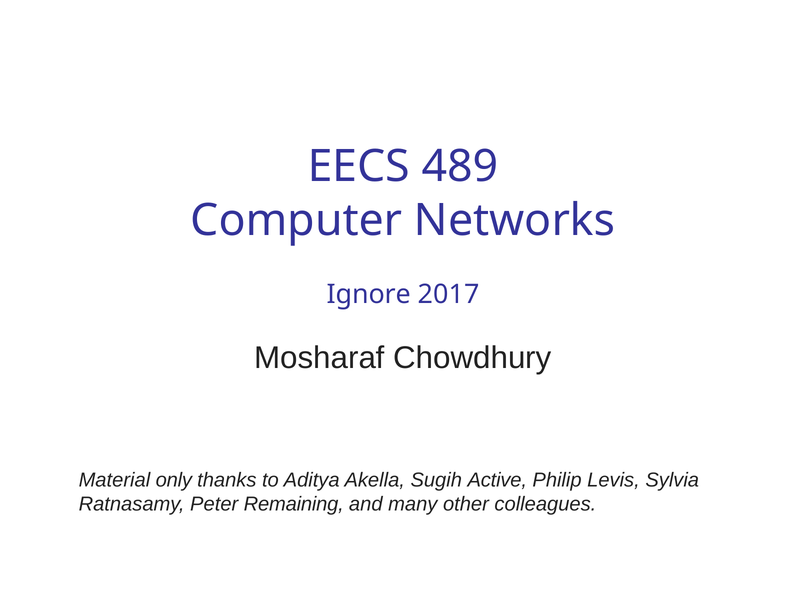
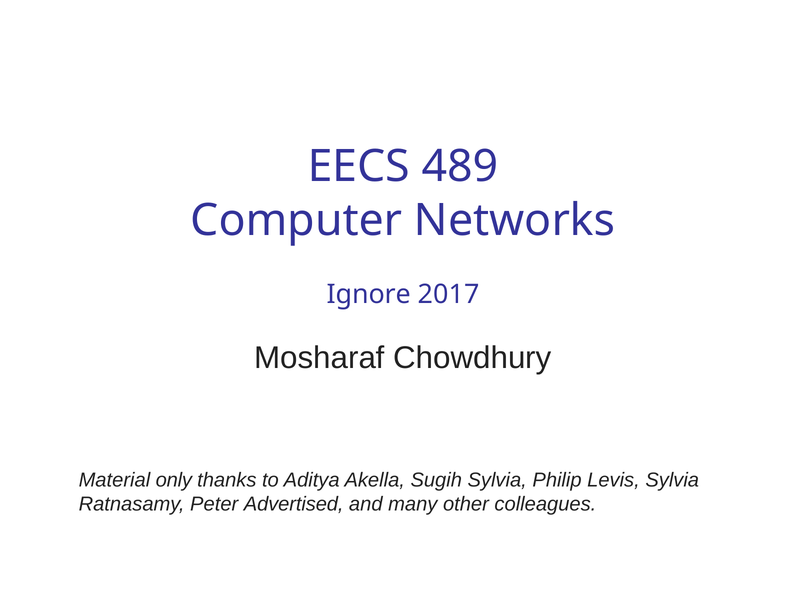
Sugih Active: Active -> Sylvia
Remaining: Remaining -> Advertised
